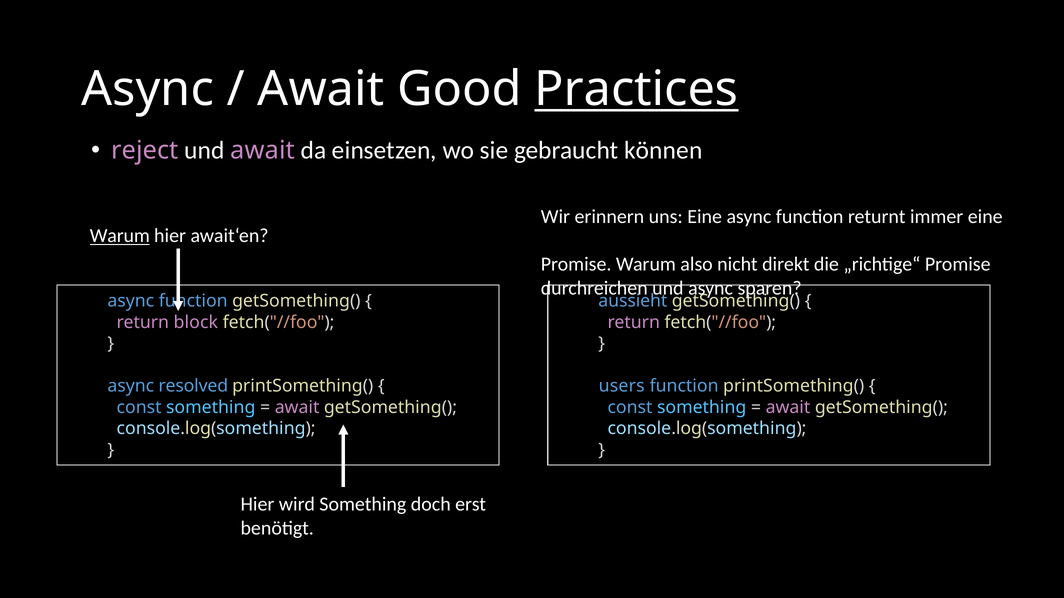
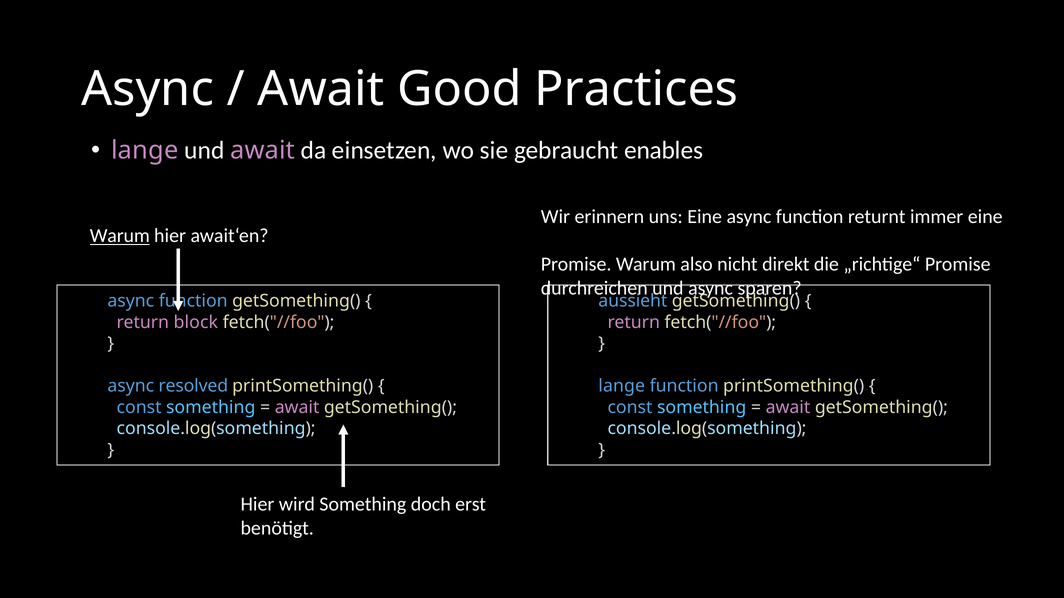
Practices underline: present -> none
reject at (145, 151): reject -> lange
können: können -> enables
users at (622, 386): users -> lange
